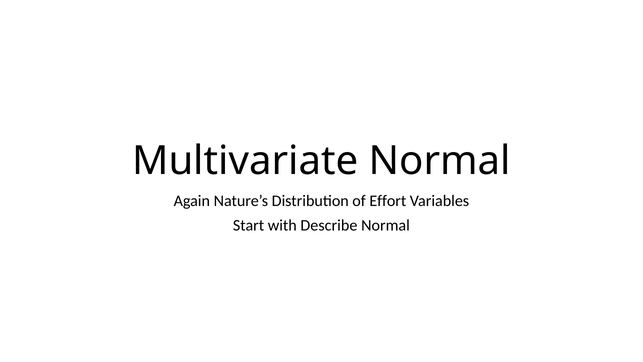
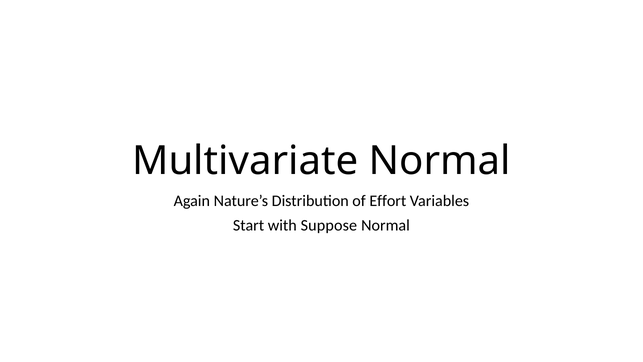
Describe: Describe -> Suppose
